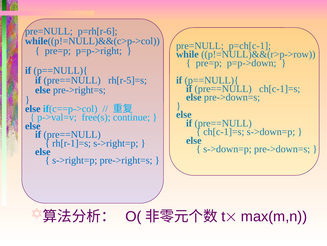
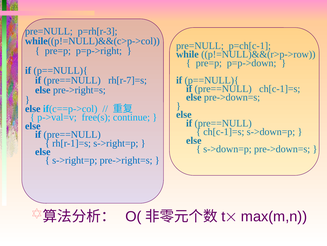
p=rh[r-6: p=rh[r-6 -> p=rh[r-3
rh[r-5]=s: rh[r-5]=s -> rh[r-7]=s
